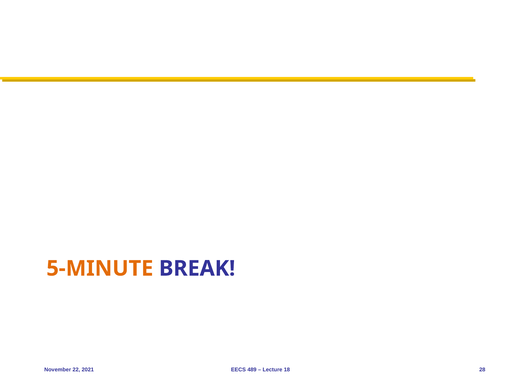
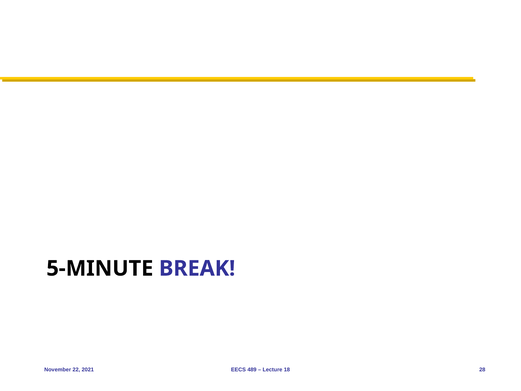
5-MINUTE colour: orange -> black
